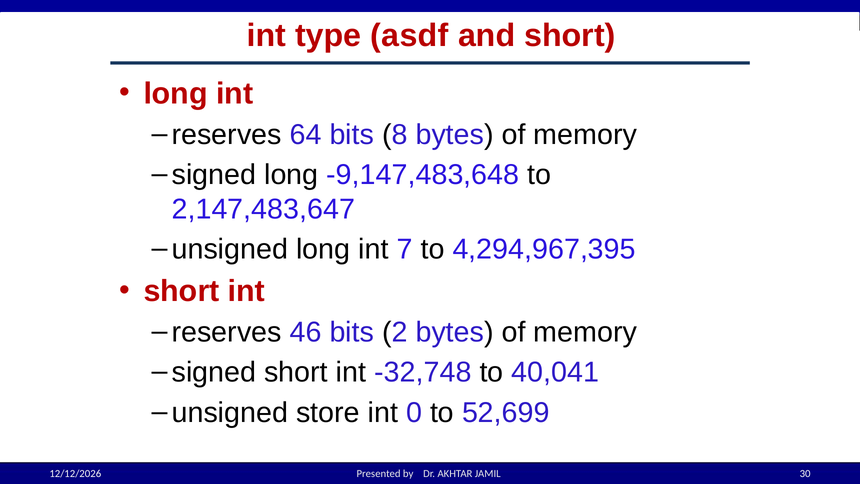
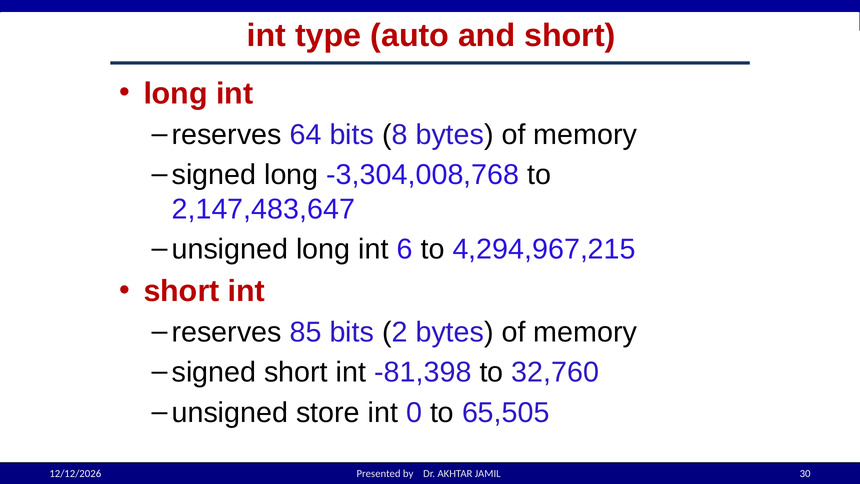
asdf: asdf -> auto
-9,147,483,648: -9,147,483,648 -> -3,304,008,768
7: 7 -> 6
4,294,967,395: 4,294,967,395 -> 4,294,967,215
46: 46 -> 85
-32,748: -32,748 -> -81,398
40,041: 40,041 -> 32,760
52,699: 52,699 -> 65,505
